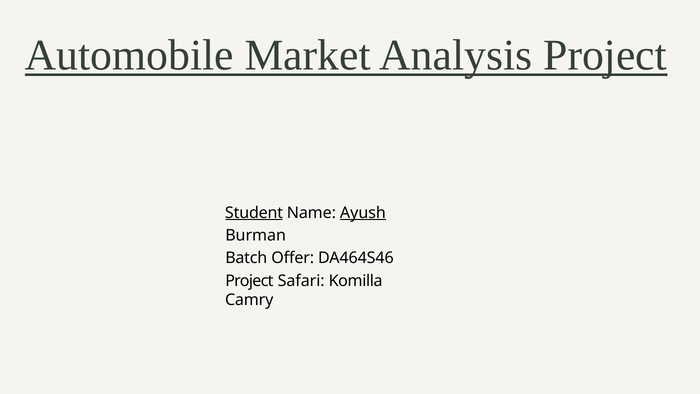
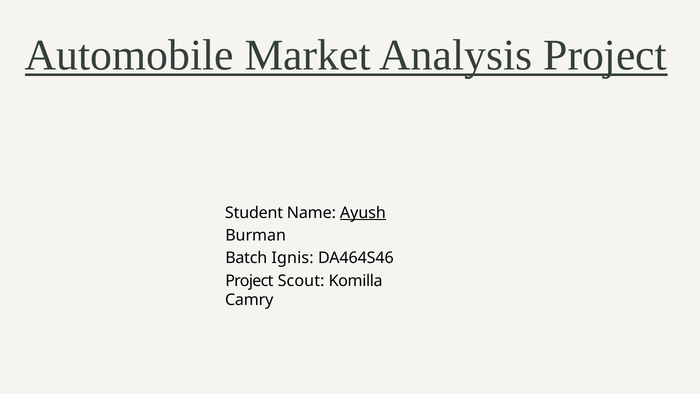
Student underline: present -> none
Offer: Offer -> Ignis
Safari: Safari -> Scout
